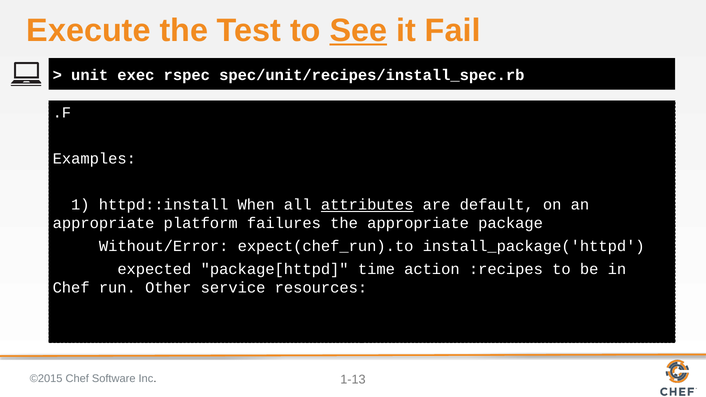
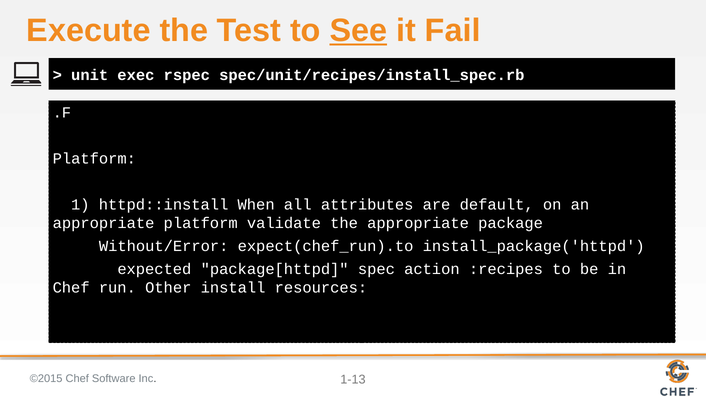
Examples at (94, 159): Examples -> Platform
attributes underline: present -> none
failures: failures -> validate
time: time -> spec
service: service -> install
